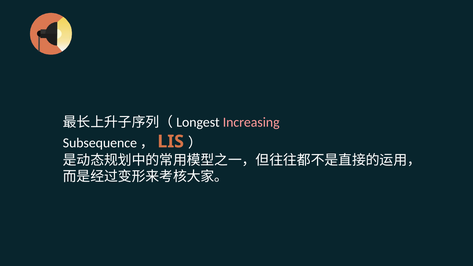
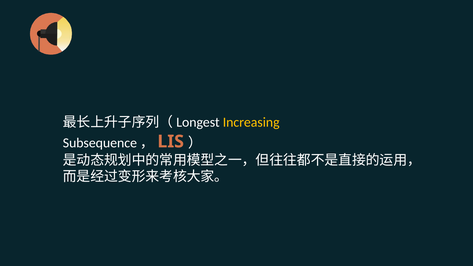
Increasing colour: pink -> yellow
